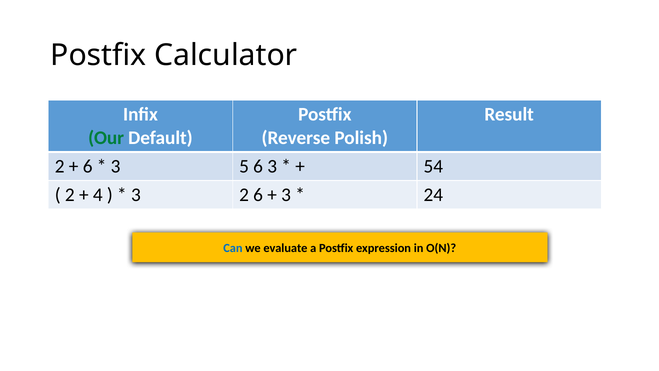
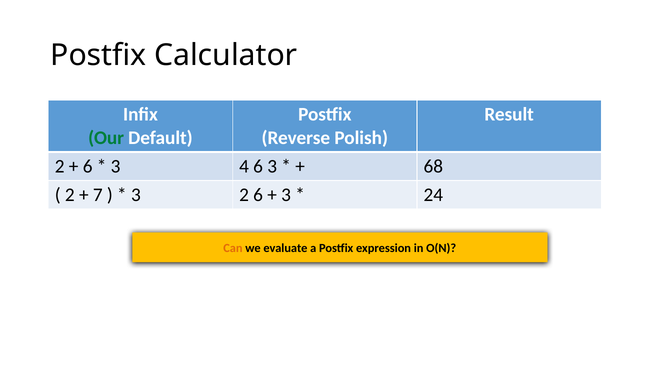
5: 5 -> 4
54: 54 -> 68
4: 4 -> 7
Can colour: blue -> orange
